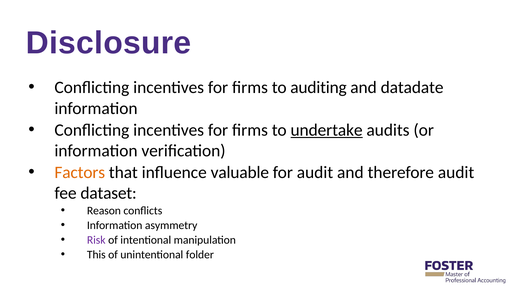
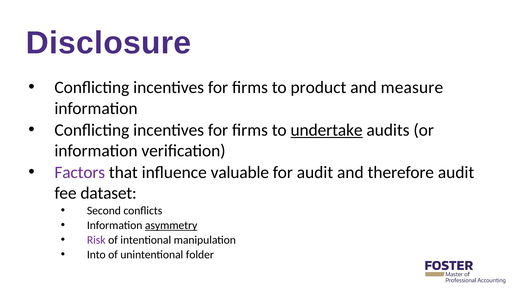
auditing: auditing -> product
datadate: datadate -> measure
Factors colour: orange -> purple
Reason: Reason -> Second
asymmetry underline: none -> present
This: This -> Into
